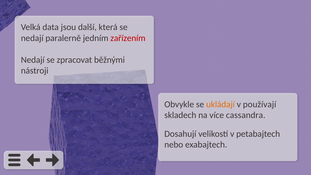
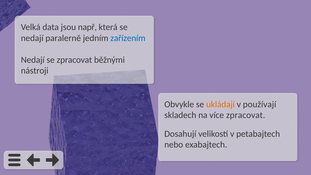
další: další -> např
zařízením colour: red -> blue
více cassandra: cassandra -> zpracovat
